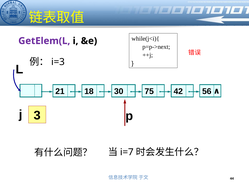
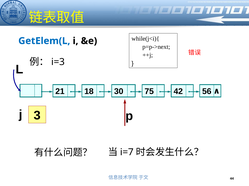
GetElem(L colour: purple -> blue
